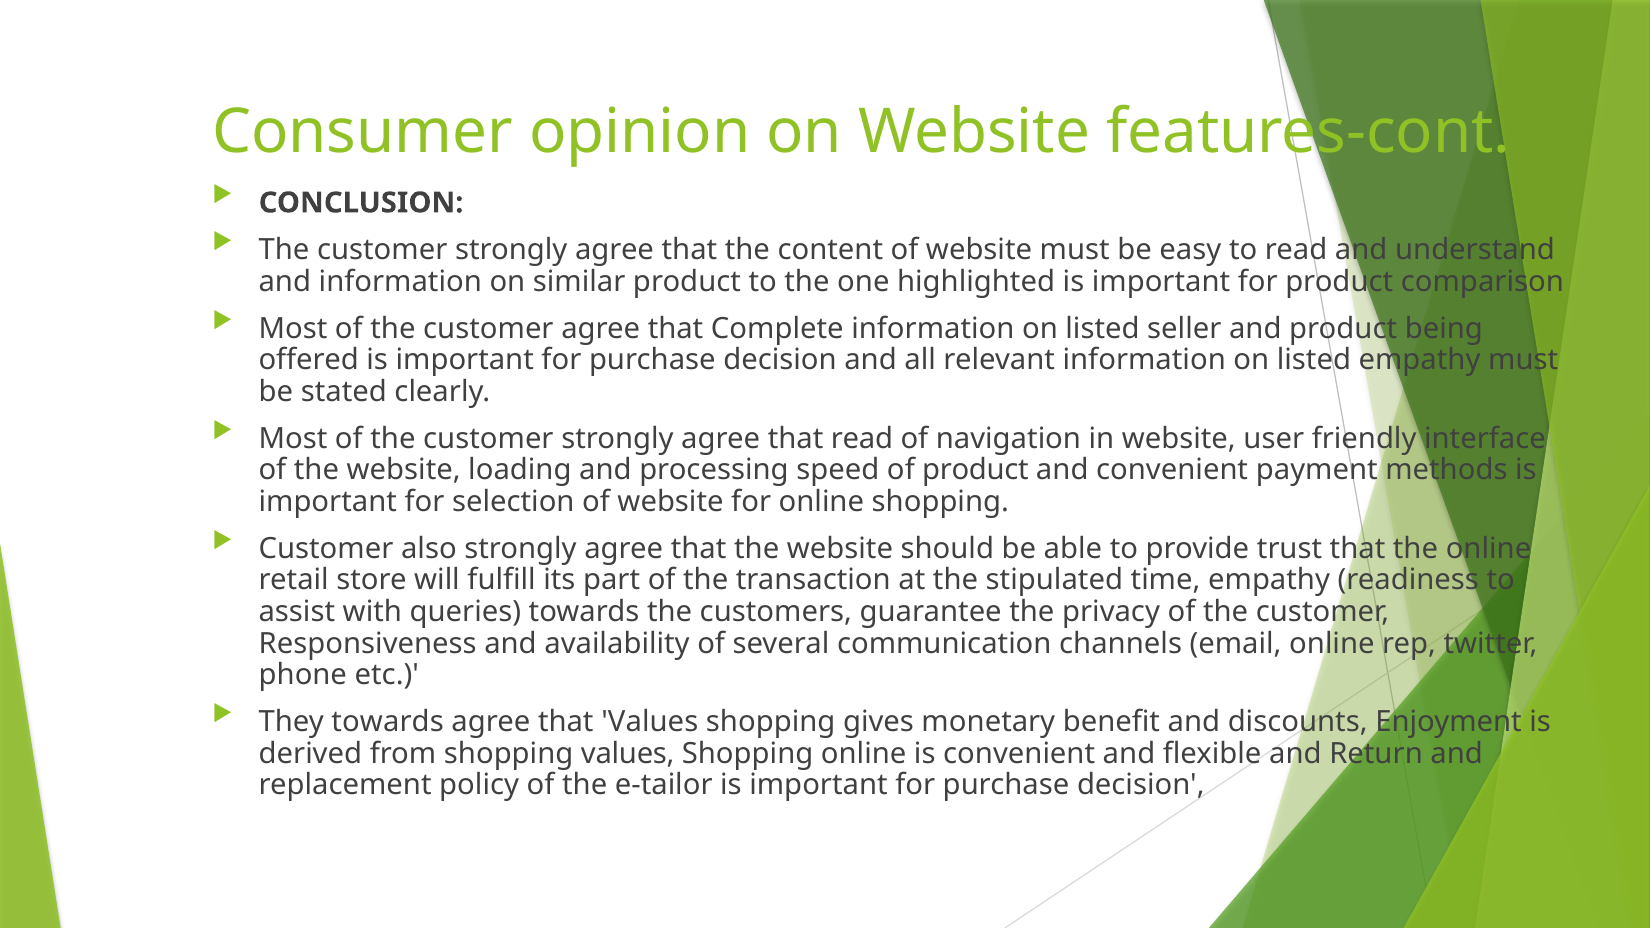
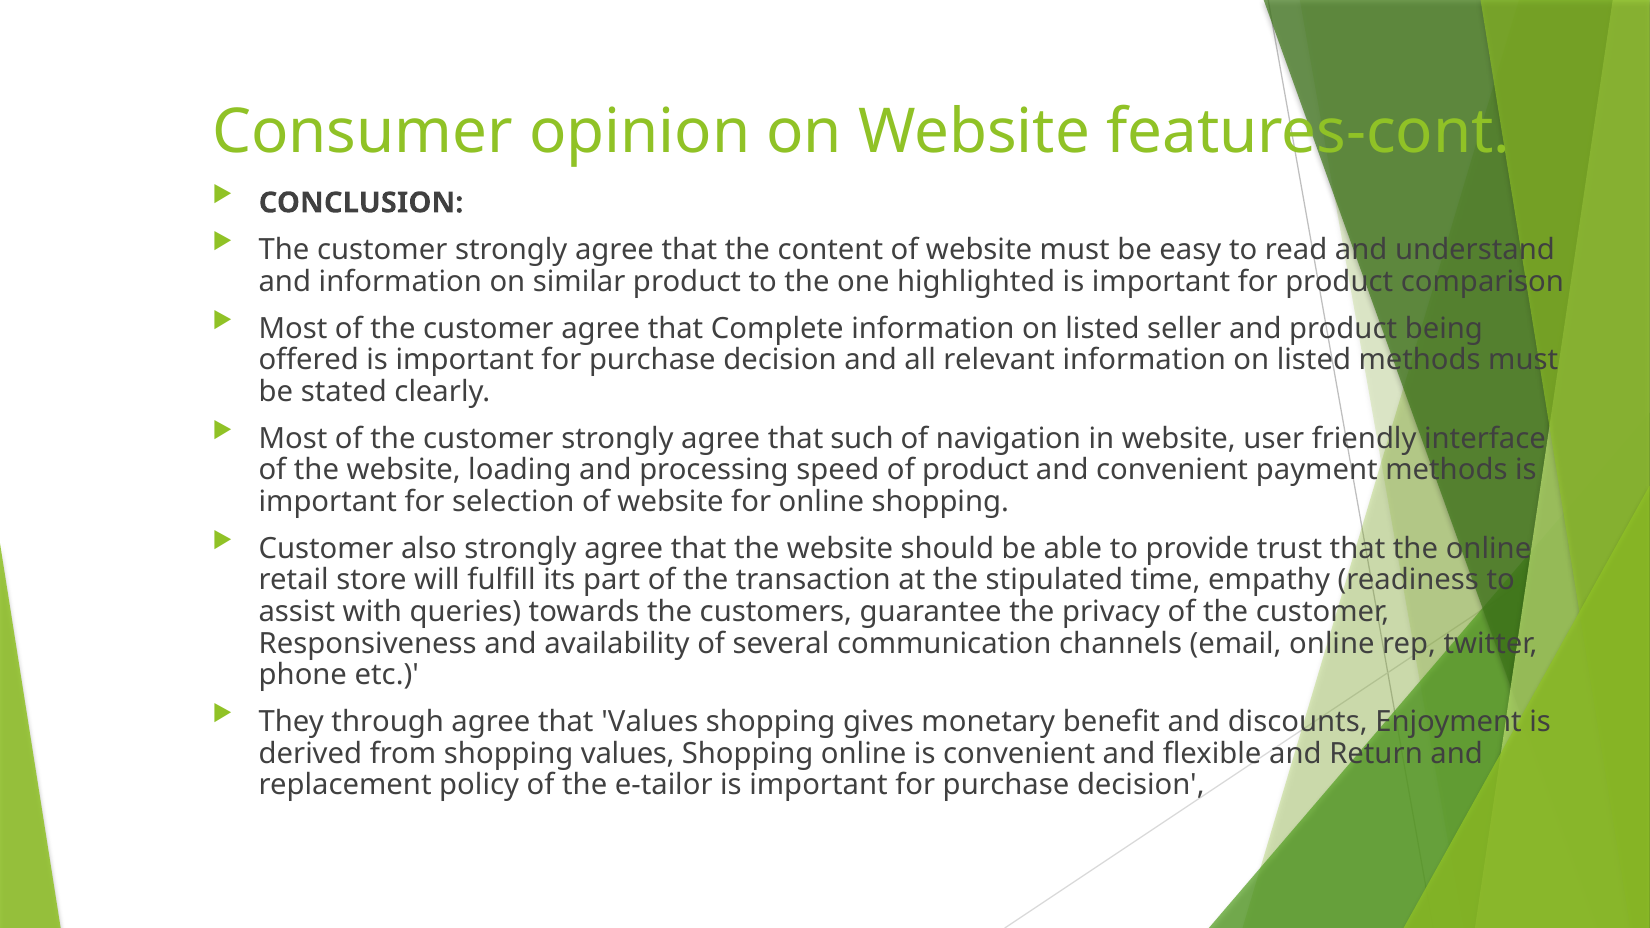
listed empathy: empathy -> methods
that read: read -> such
They towards: towards -> through
